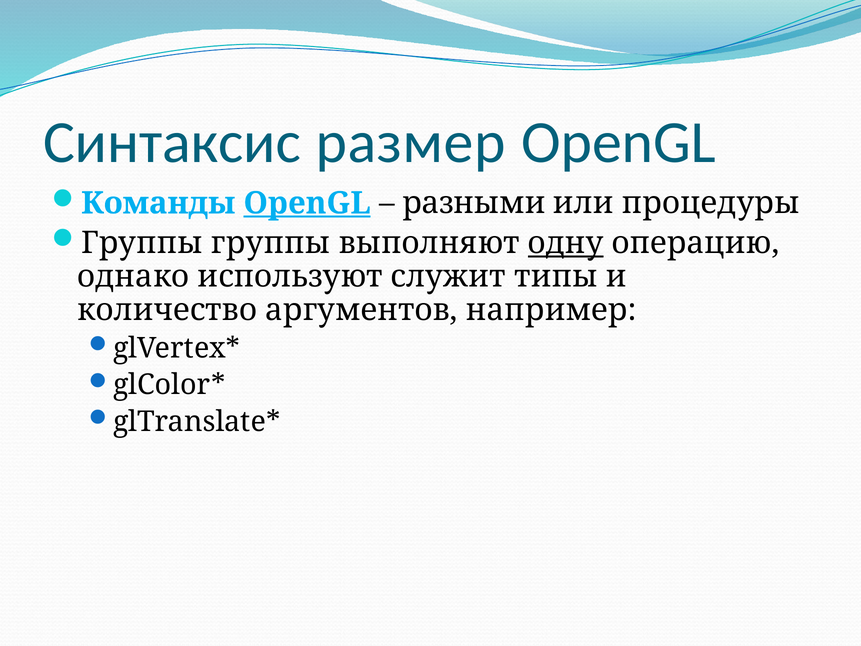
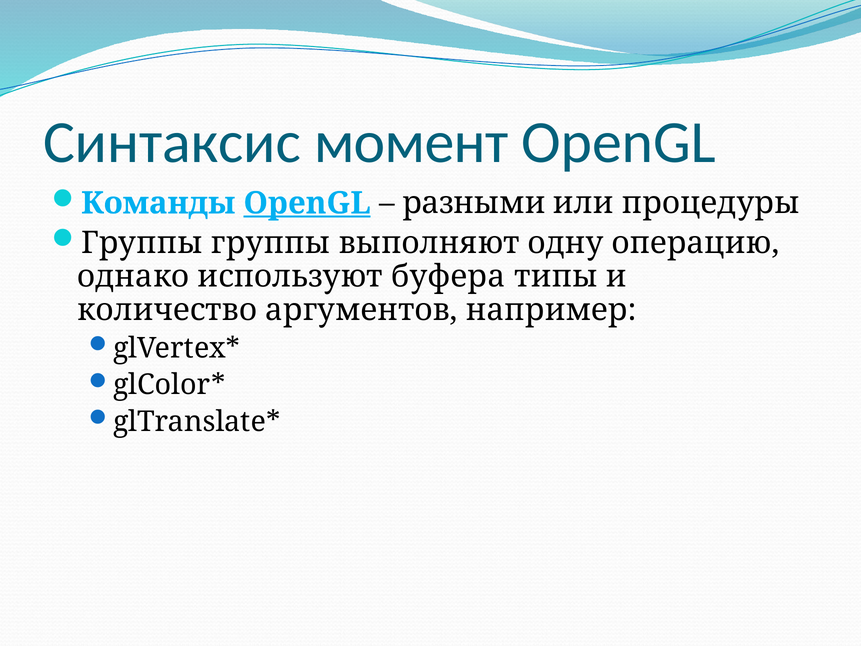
размер: размер -> момент
одну underline: present -> none
служит: служит -> буфера
